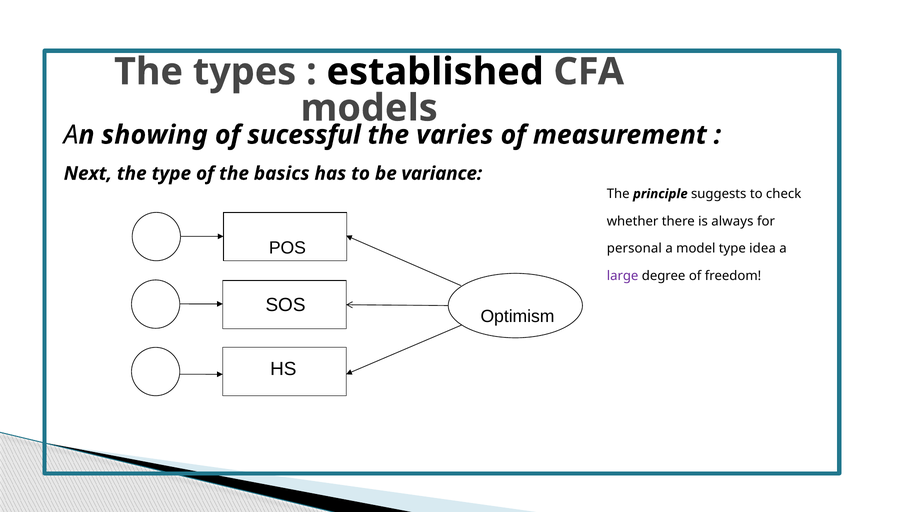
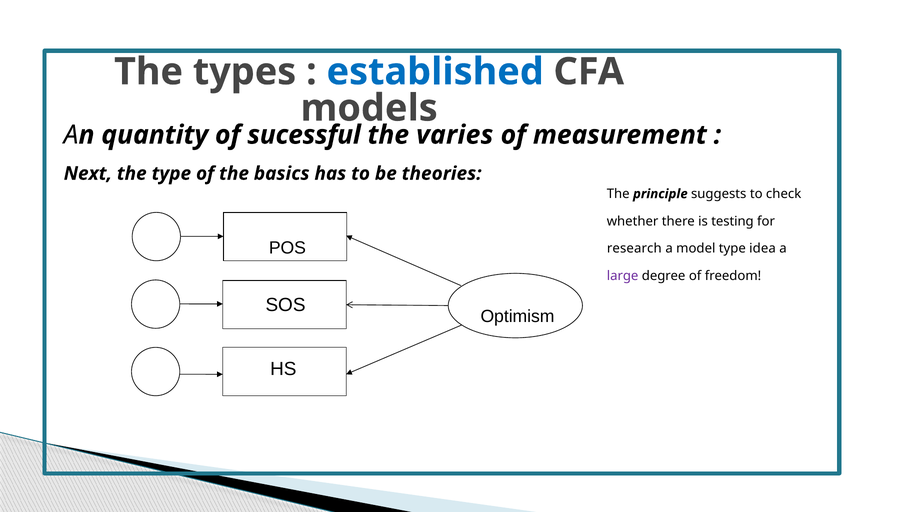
established colour: black -> blue
showing: showing -> quantity
variance: variance -> theories
always: always -> testing
personal: personal -> research
